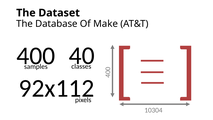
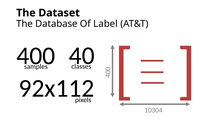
Make: Make -> Label
